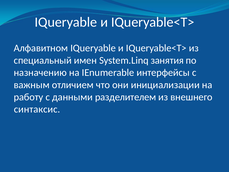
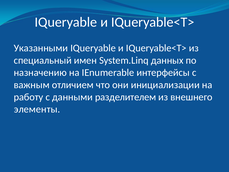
Алфавитном: Алфавитном -> Указанными
занятия: занятия -> данных
синтаксис: синтаксис -> элементы
